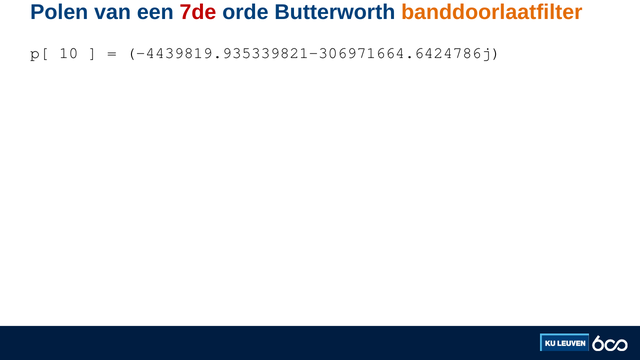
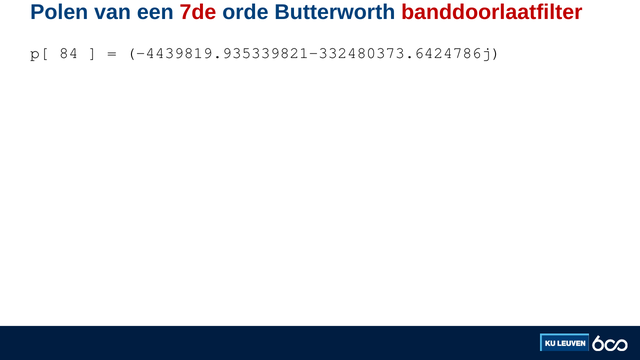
banddoorlaatfilter colour: orange -> red
10: 10 -> 84
-4439819.935339821-306971664.6424786j: -4439819.935339821-306971664.6424786j -> -4439819.935339821-332480373.6424786j
